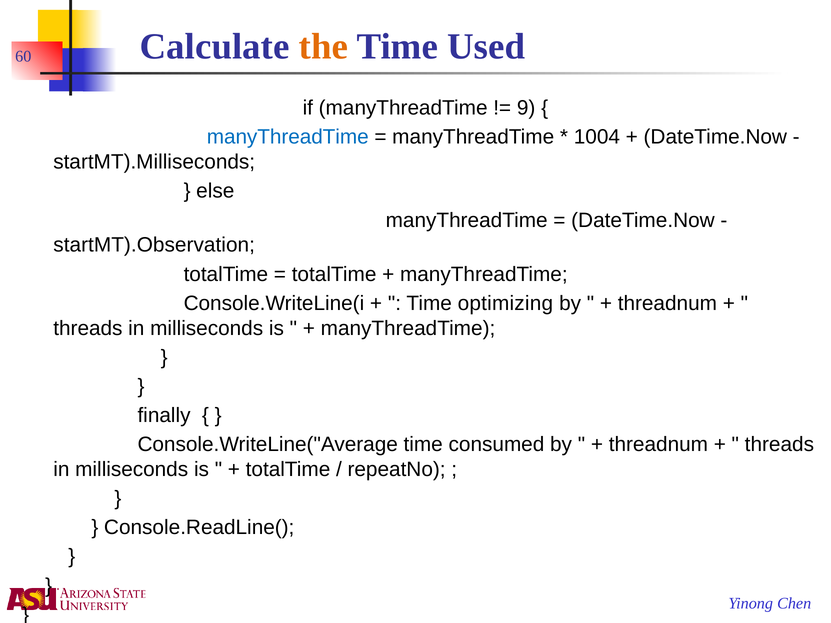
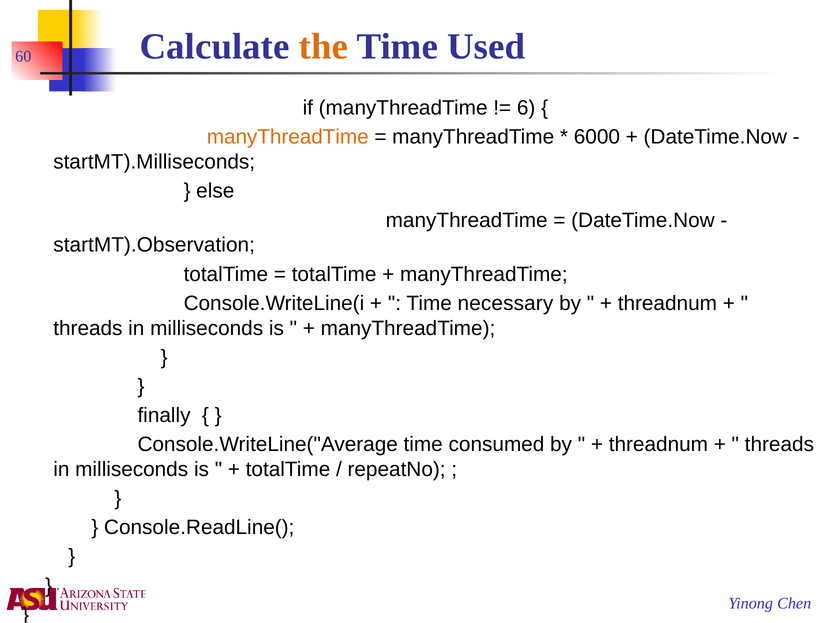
9: 9 -> 6
manyThreadTime at (288, 137) colour: blue -> orange
1004: 1004 -> 6000
optimizing: optimizing -> necessary
